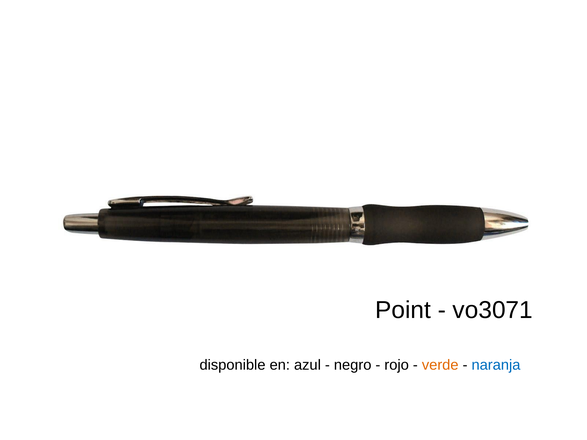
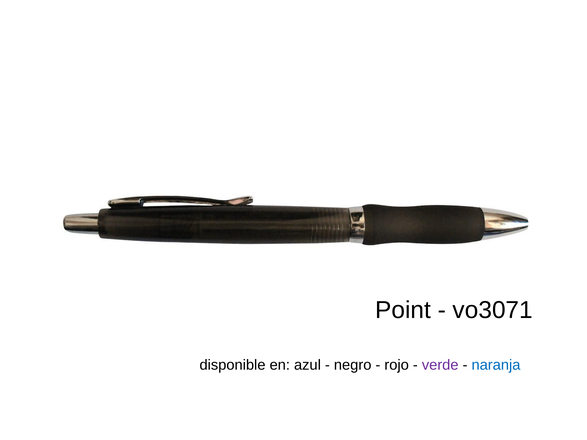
verde colour: orange -> purple
